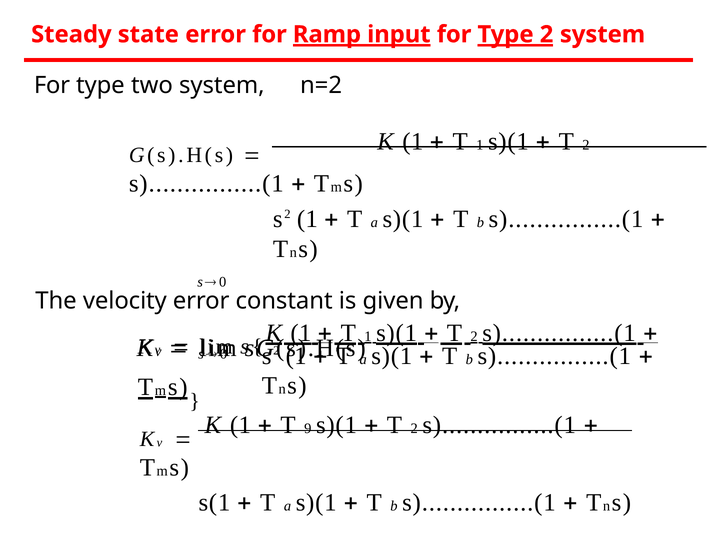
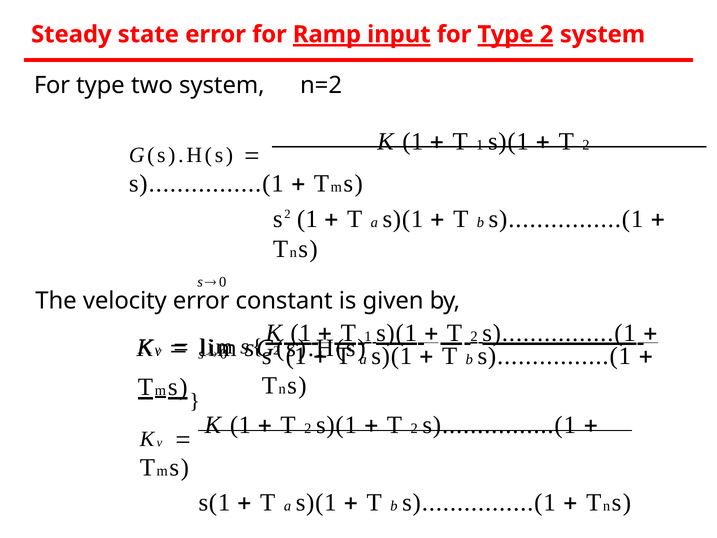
9 at (308, 428): 9 -> 2
